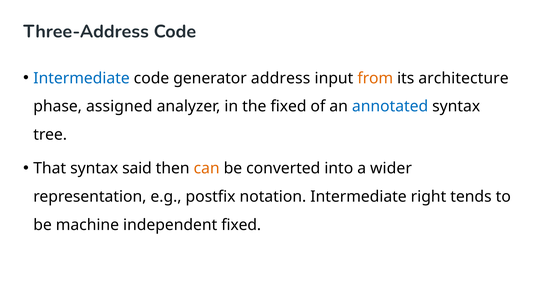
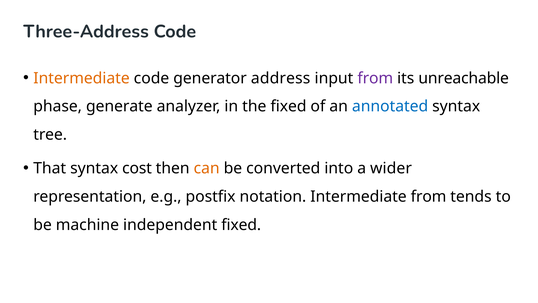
Intermediate at (82, 78) colour: blue -> orange
from at (375, 78) colour: orange -> purple
architecture: architecture -> unreachable
assigned: assigned -> generate
said: said -> cost
Intermediate right: right -> from
